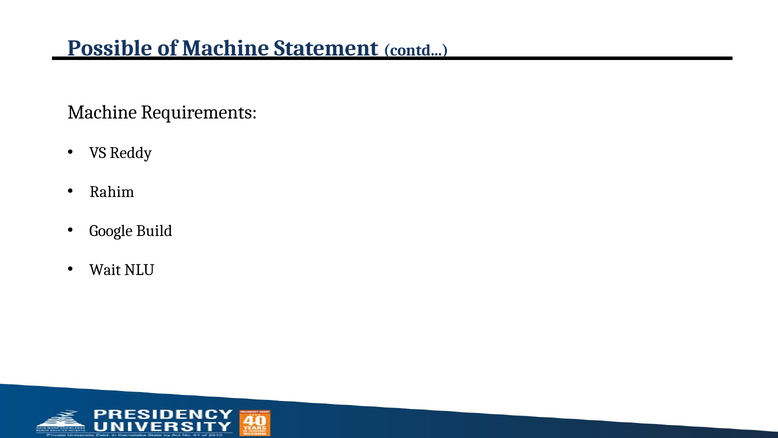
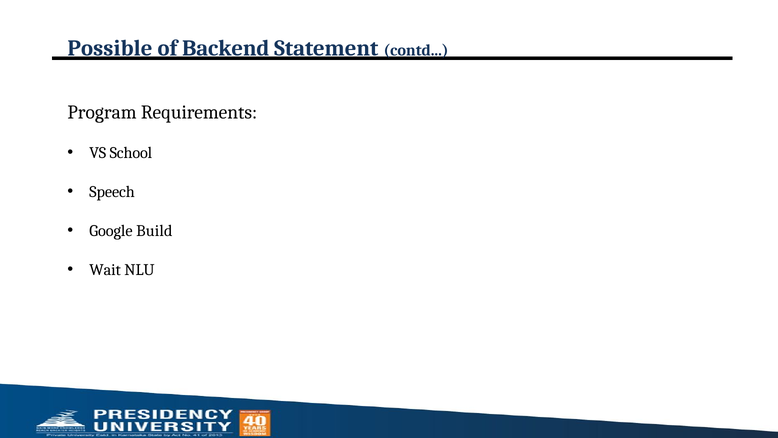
of Machine: Machine -> Backend
Machine at (102, 112): Machine -> Program
Reddy: Reddy -> School
Rahim: Rahim -> Speech
